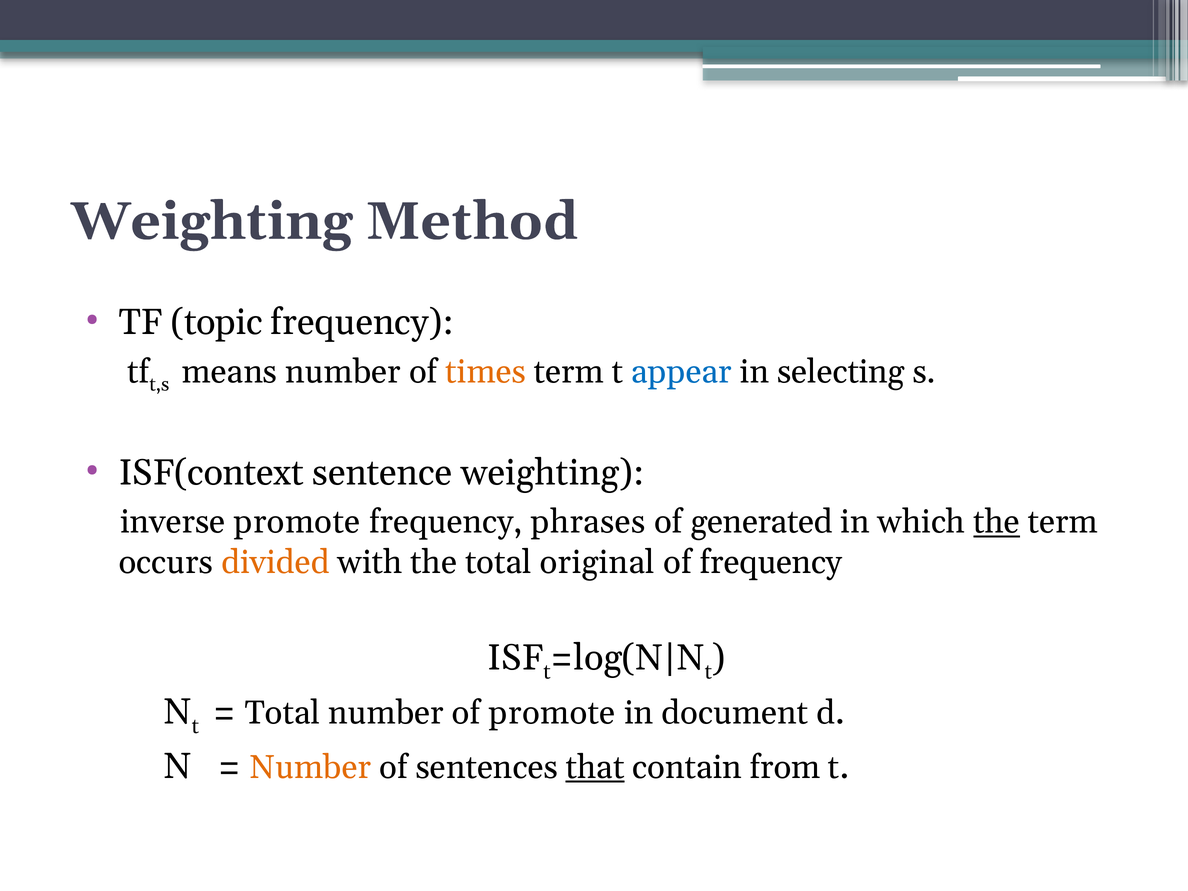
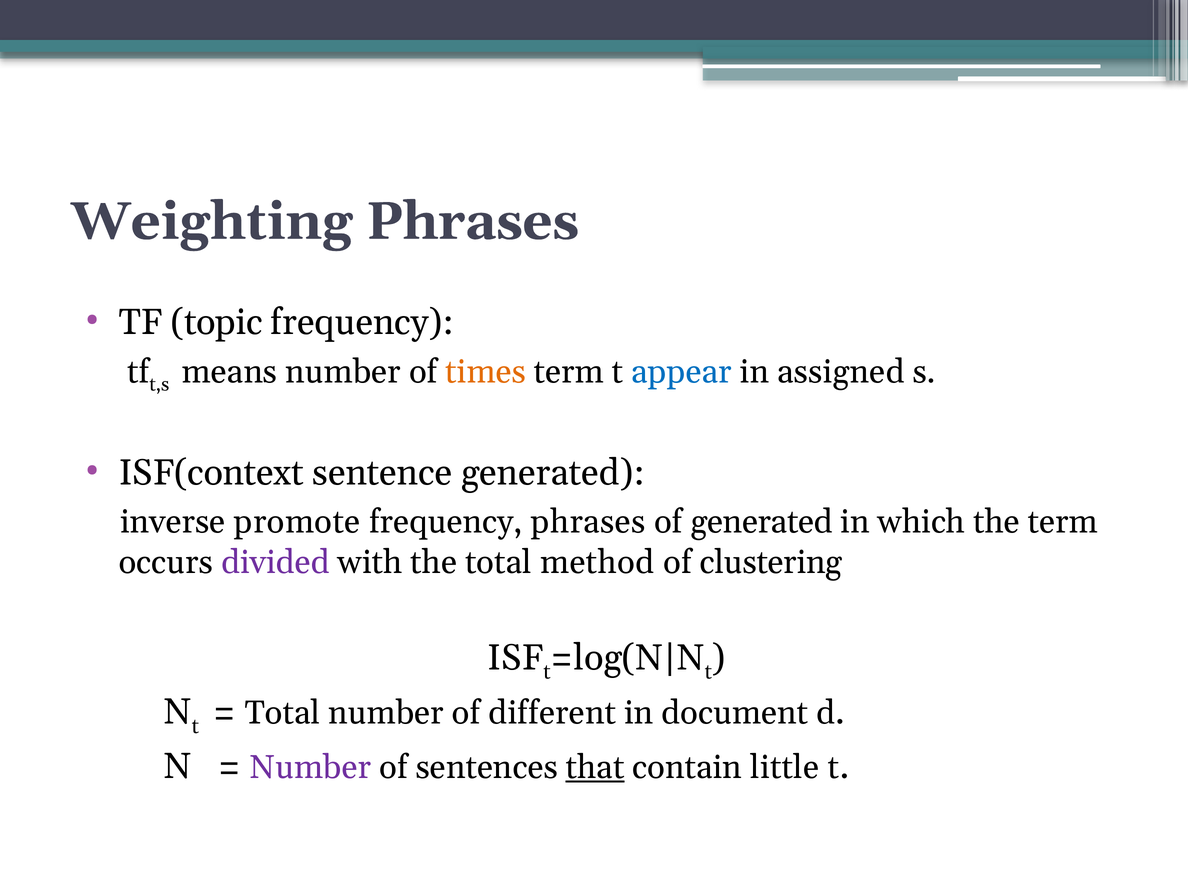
Weighting Method: Method -> Phrases
selecting: selecting -> assigned
sentence weighting: weighting -> generated
the at (997, 522) underline: present -> none
divided colour: orange -> purple
original: original -> method
of frequency: frequency -> clustering
of promote: promote -> different
Number at (311, 768) colour: orange -> purple
from: from -> little
